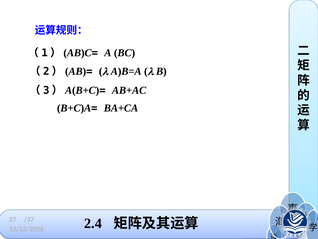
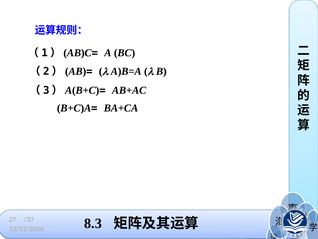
2.4: 2.4 -> 8.3
